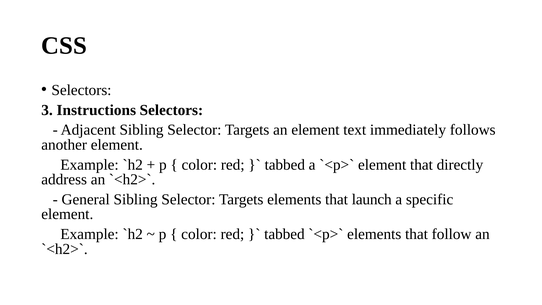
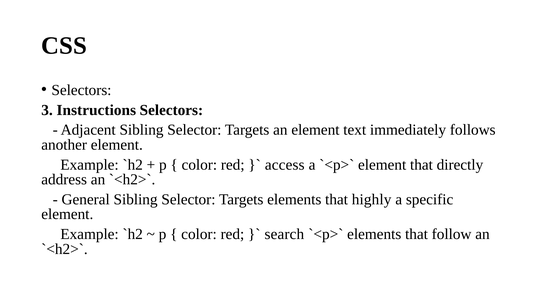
tabbed at (285, 165): tabbed -> access
launch: launch -> highly
tabbed at (284, 234): tabbed -> search
